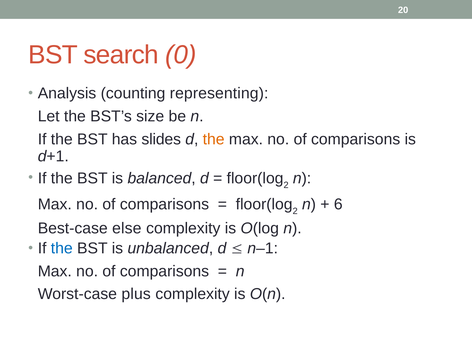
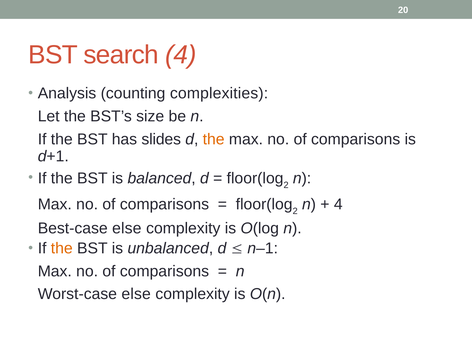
search 0: 0 -> 4
representing: representing -> complexities
6 at (338, 204): 6 -> 4
the at (62, 248) colour: blue -> orange
Worst-case plus: plus -> else
